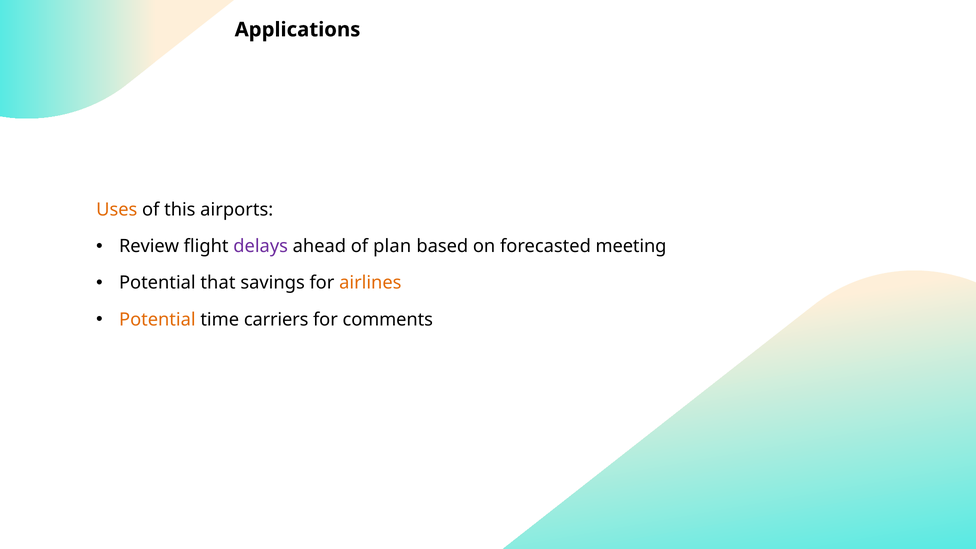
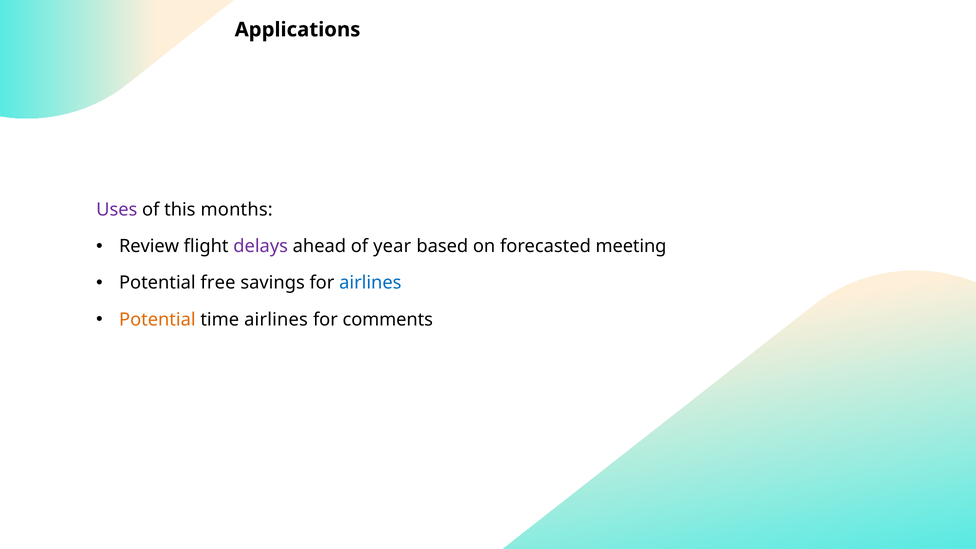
Uses colour: orange -> purple
airports: airports -> months
plan: plan -> year
that: that -> free
airlines at (370, 283) colour: orange -> blue
time carriers: carriers -> airlines
